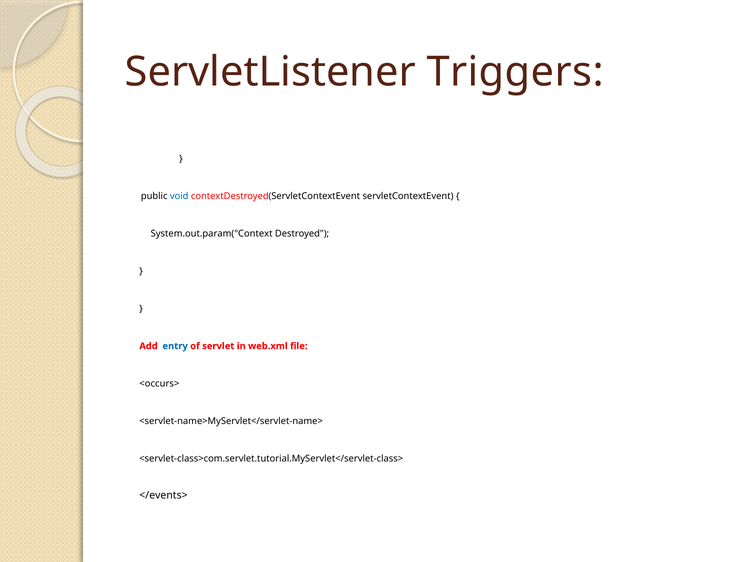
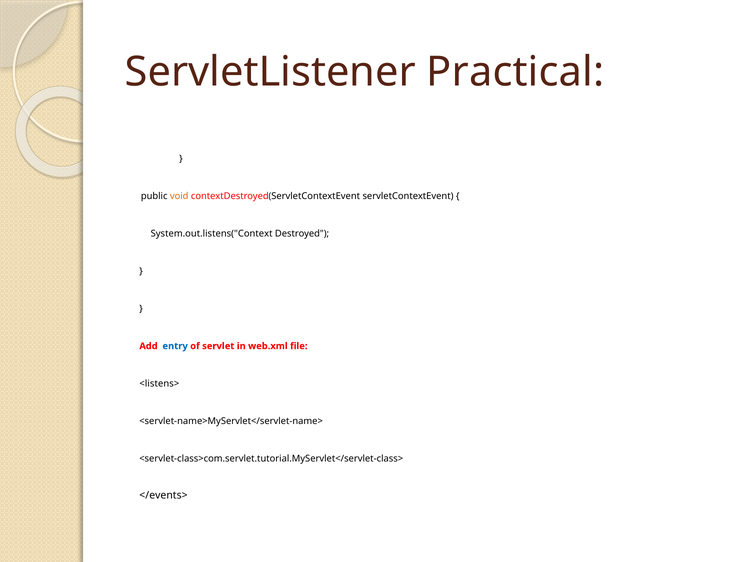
Triggers: Triggers -> Practical
void colour: blue -> orange
System.out.param("Context: System.out.param("Context -> System.out.listens("Context
<occurs>: <occurs> -> <listens>
